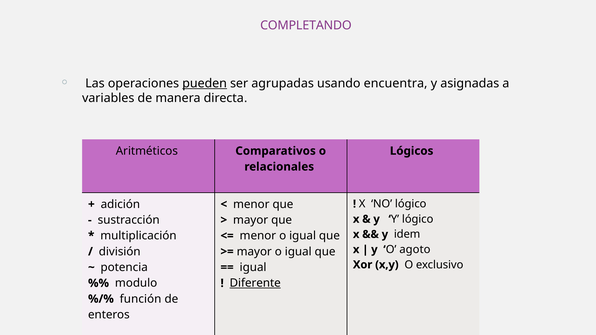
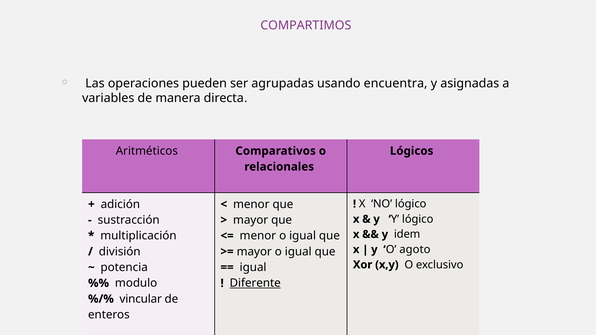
COMPLETANDO: COMPLETANDO -> COMPARTIMOS
pueden underline: present -> none
función: función -> vincular
